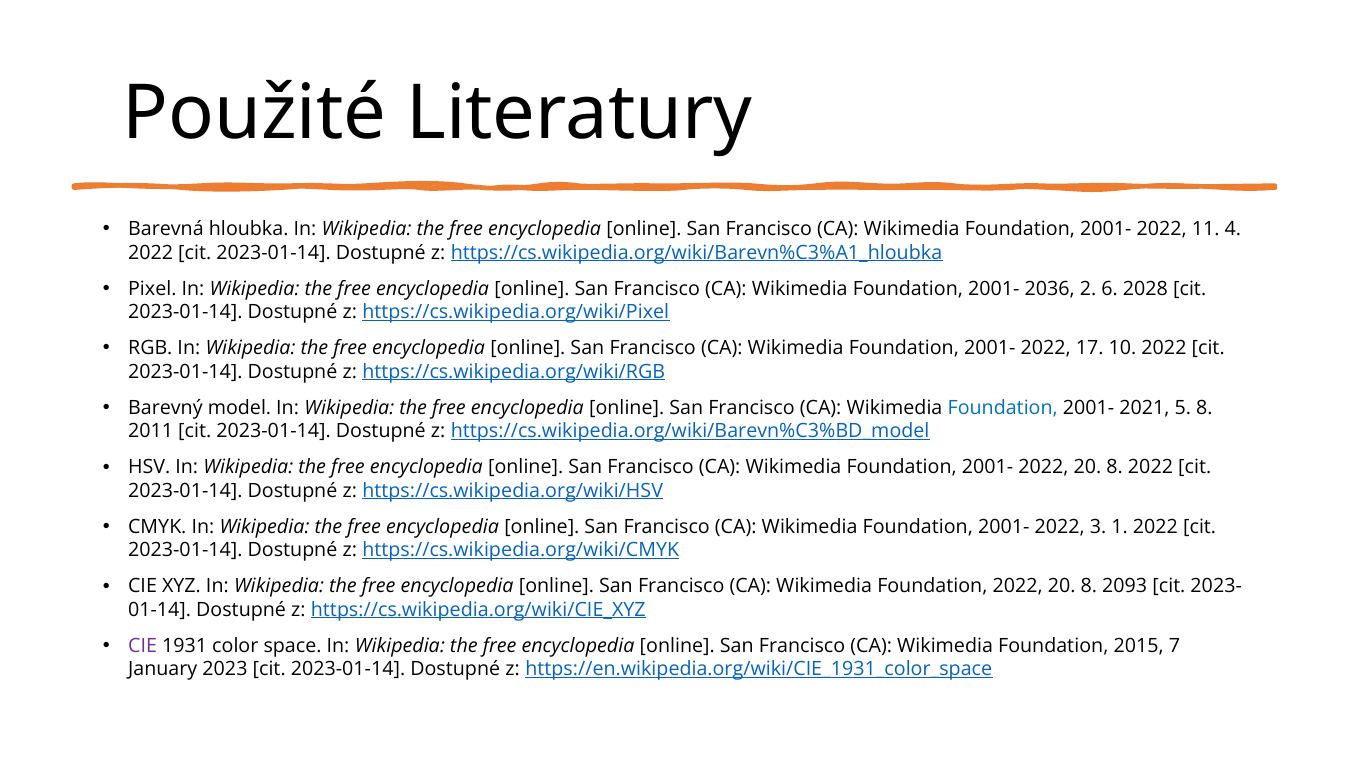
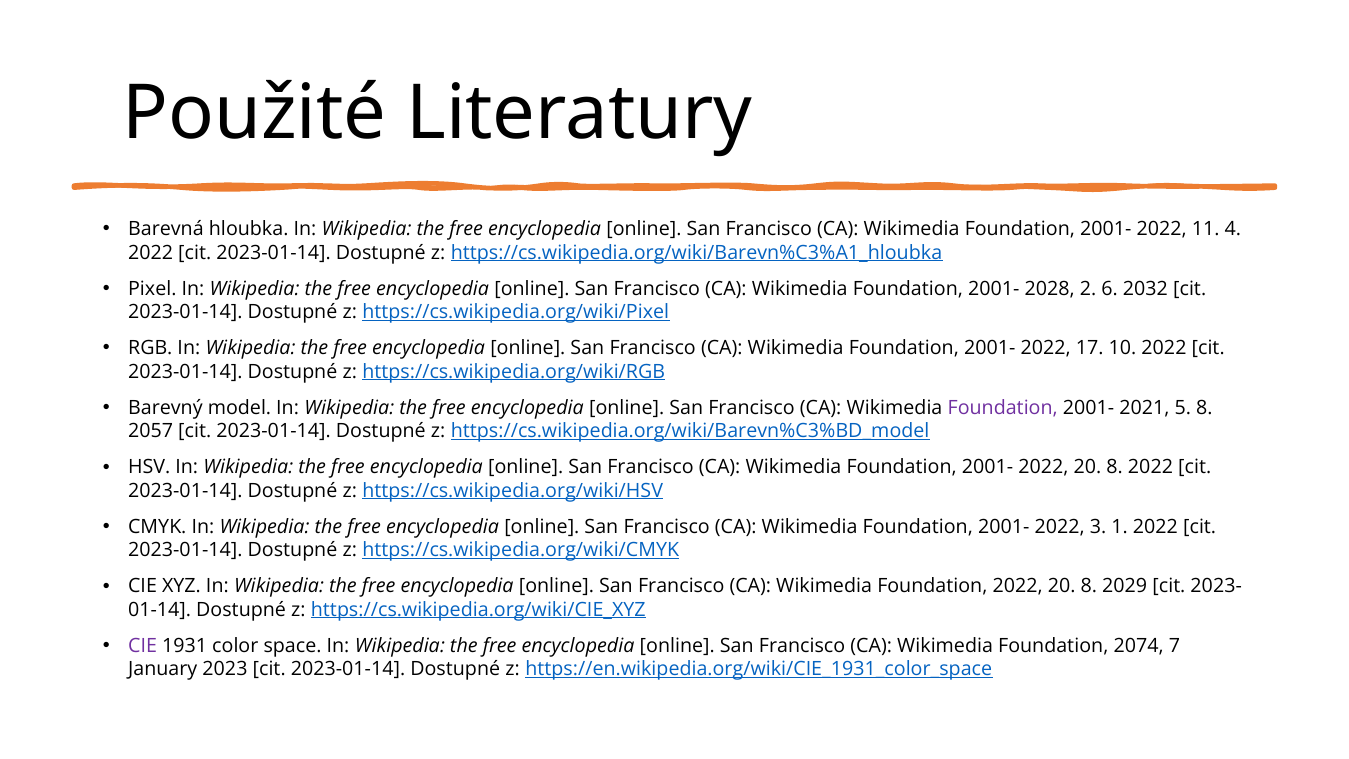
2036: 2036 -> 2028
2028: 2028 -> 2032
Foundation at (1003, 408) colour: blue -> purple
2011: 2011 -> 2057
2093: 2093 -> 2029
2015: 2015 -> 2074
